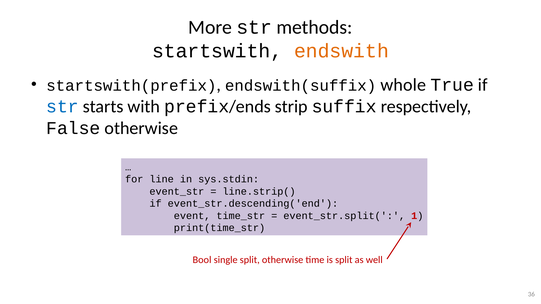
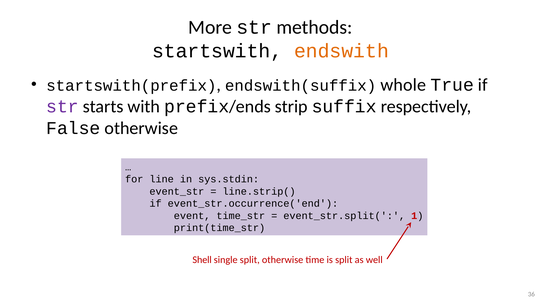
str at (63, 107) colour: blue -> purple
event_str.descending('end: event_str.descending('end -> event_str.occurrence('end
Bool: Bool -> Shell
